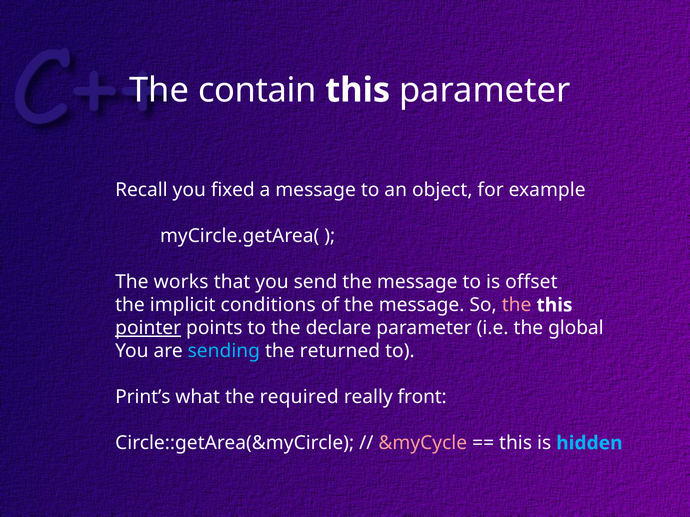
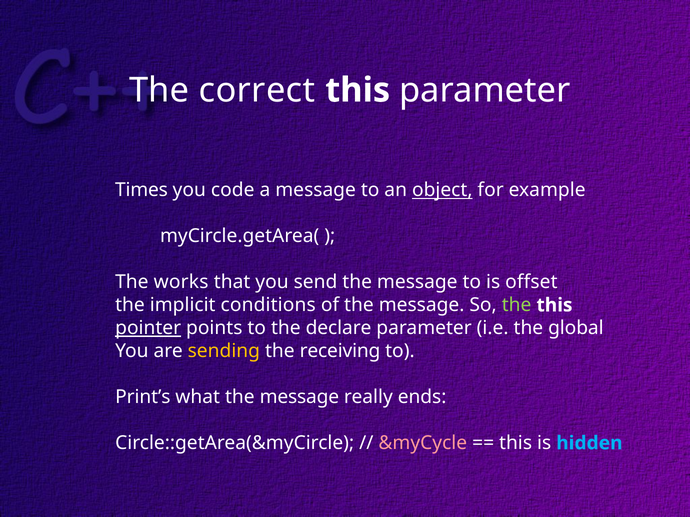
contain: contain -> correct
Recall: Recall -> Times
fixed: fixed -> code
object underline: none -> present
the at (517, 305) colour: pink -> light green
sending colour: light blue -> yellow
returned: returned -> receiving
what the required: required -> message
front: front -> ends
